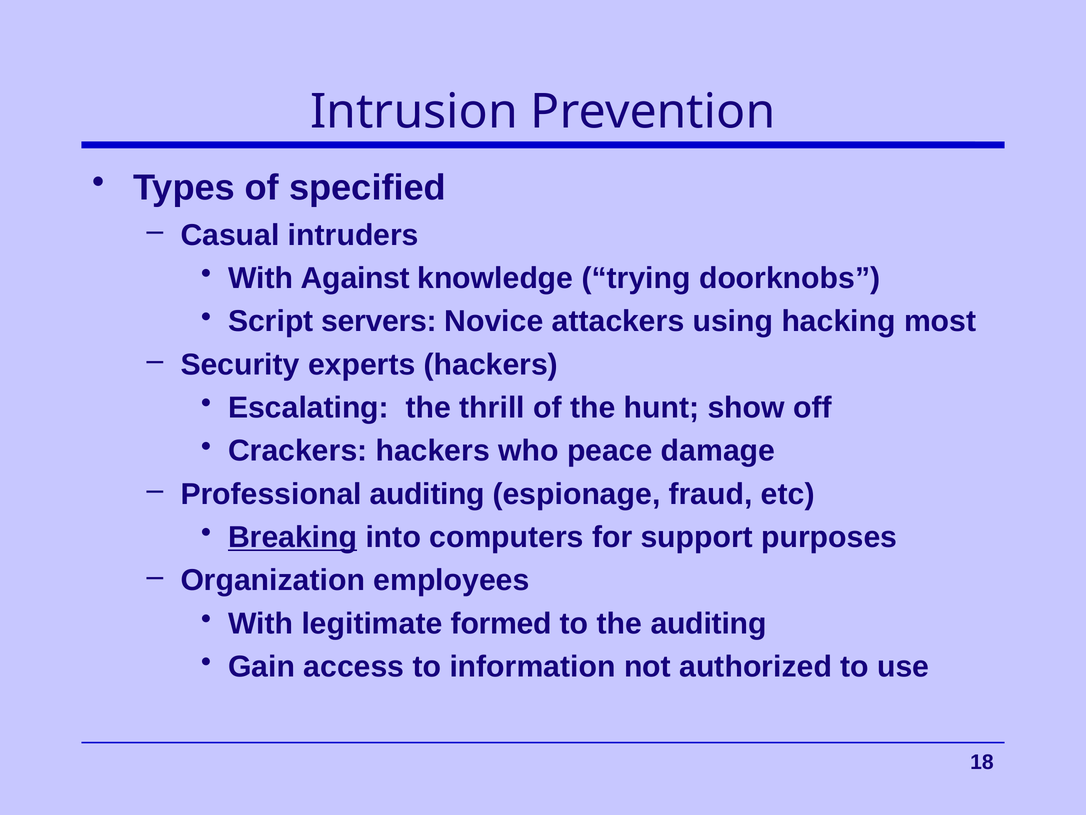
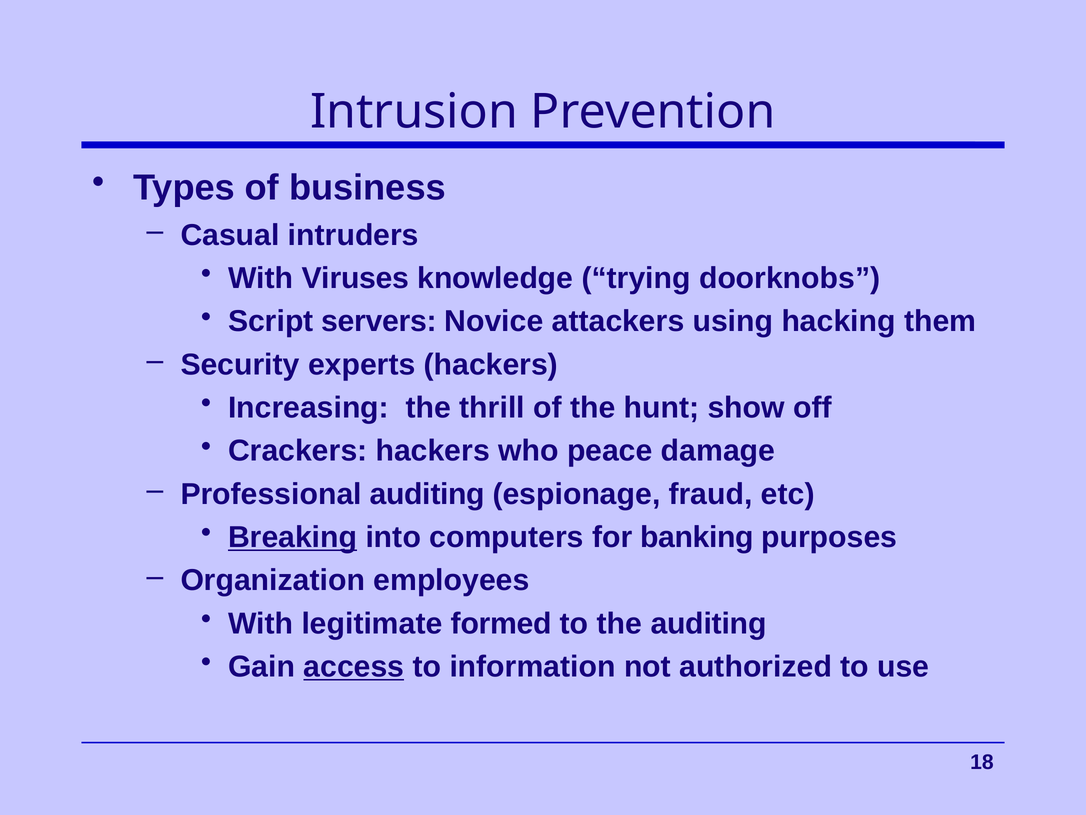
specified: specified -> business
Against: Against -> Viruses
most: most -> them
Escalating: Escalating -> Increasing
support: support -> banking
access underline: none -> present
